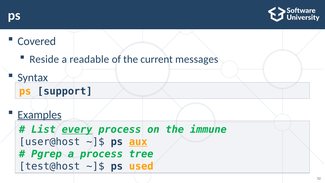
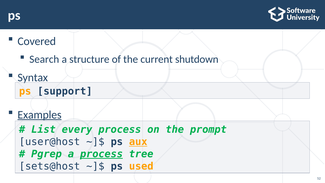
Reside: Reside -> Search
readable: readable -> structure
messages: messages -> shutdown
every underline: present -> none
immune: immune -> prompt
process at (101, 154) underline: none -> present
test@host: test@host -> sets@host
